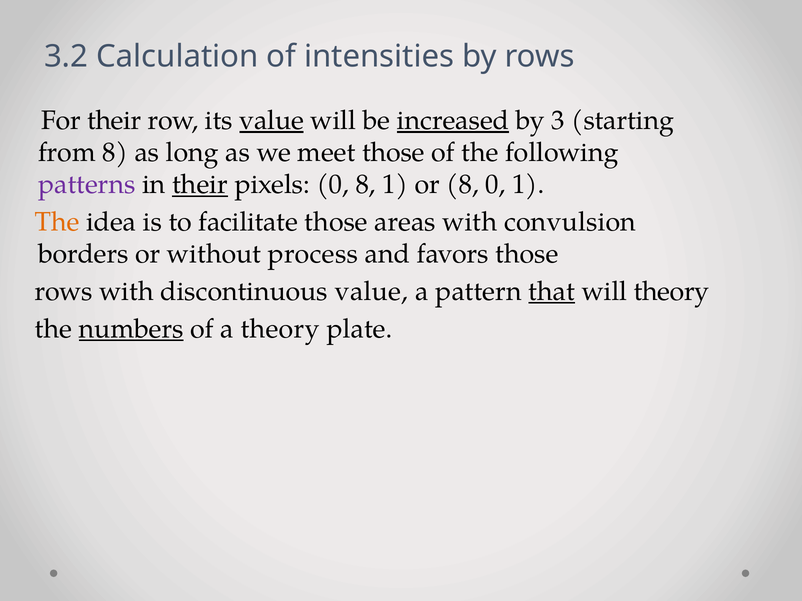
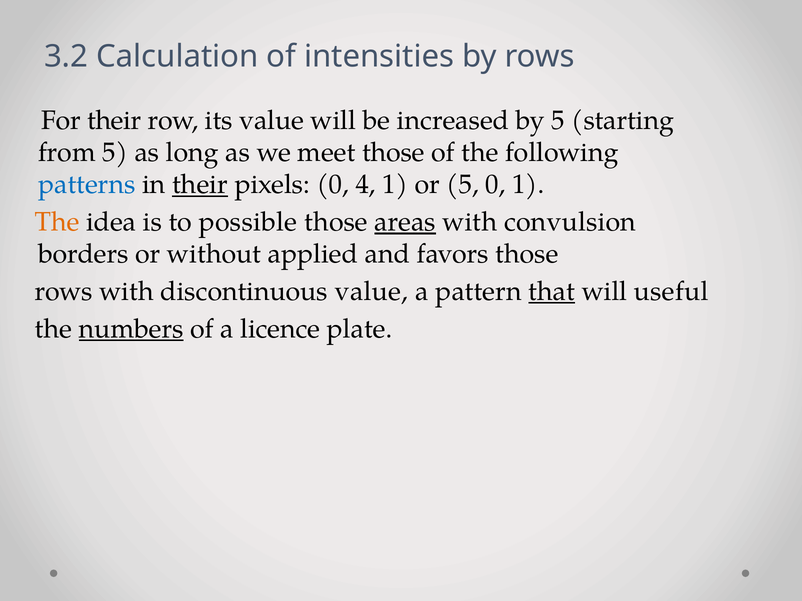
value at (272, 121) underline: present -> none
increased underline: present -> none
by 3: 3 -> 5
from 8: 8 -> 5
patterns colour: purple -> blue
0 8: 8 -> 4
or 8: 8 -> 5
facilitate: facilitate -> possible
areas underline: none -> present
process: process -> applied
will theory: theory -> useful
a theory: theory -> licence
